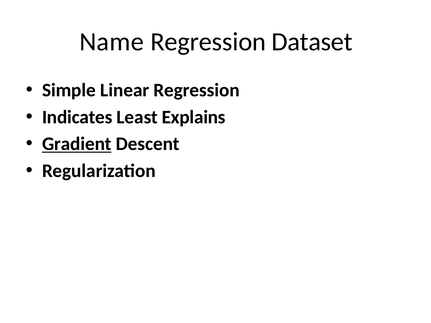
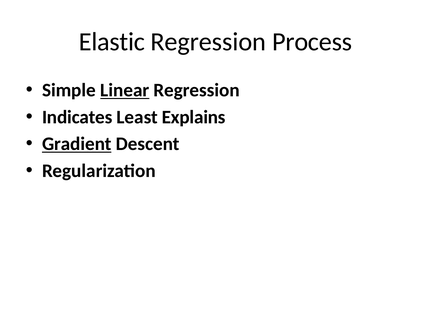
Name: Name -> Elastic
Dataset: Dataset -> Process
Linear underline: none -> present
